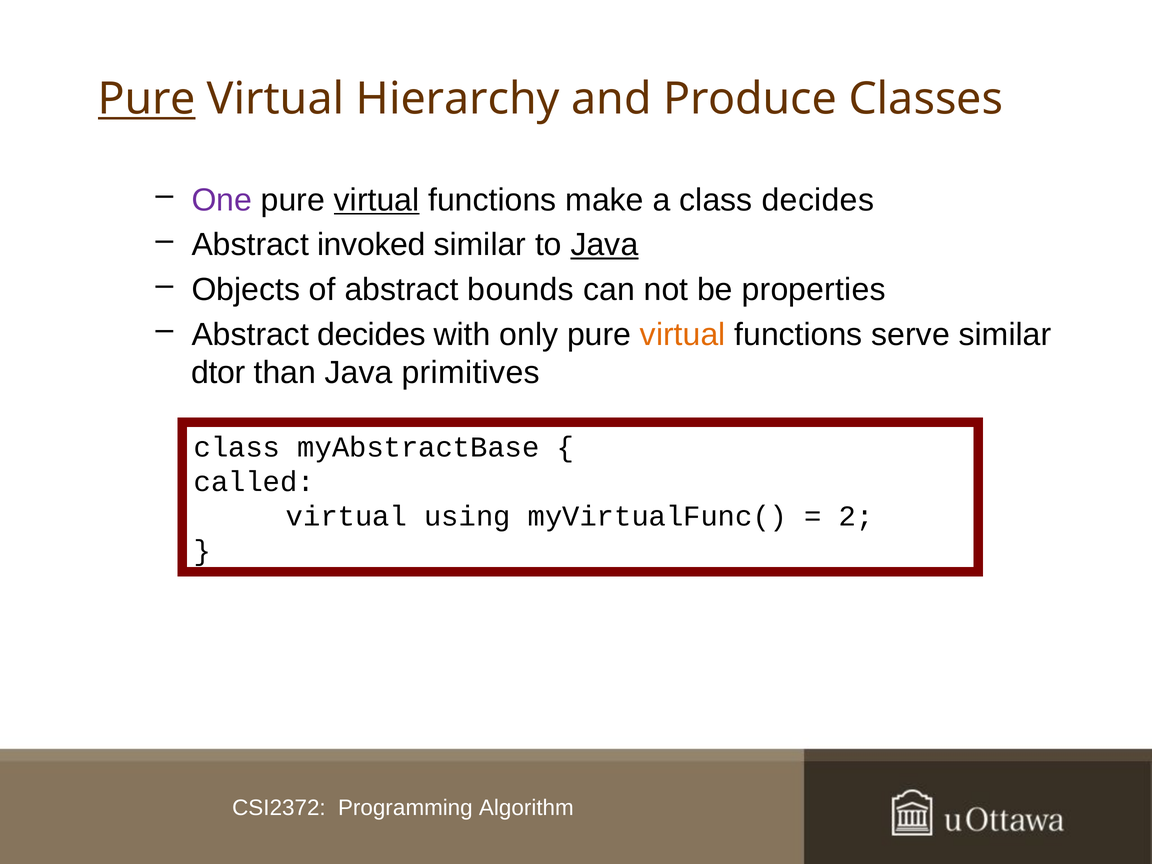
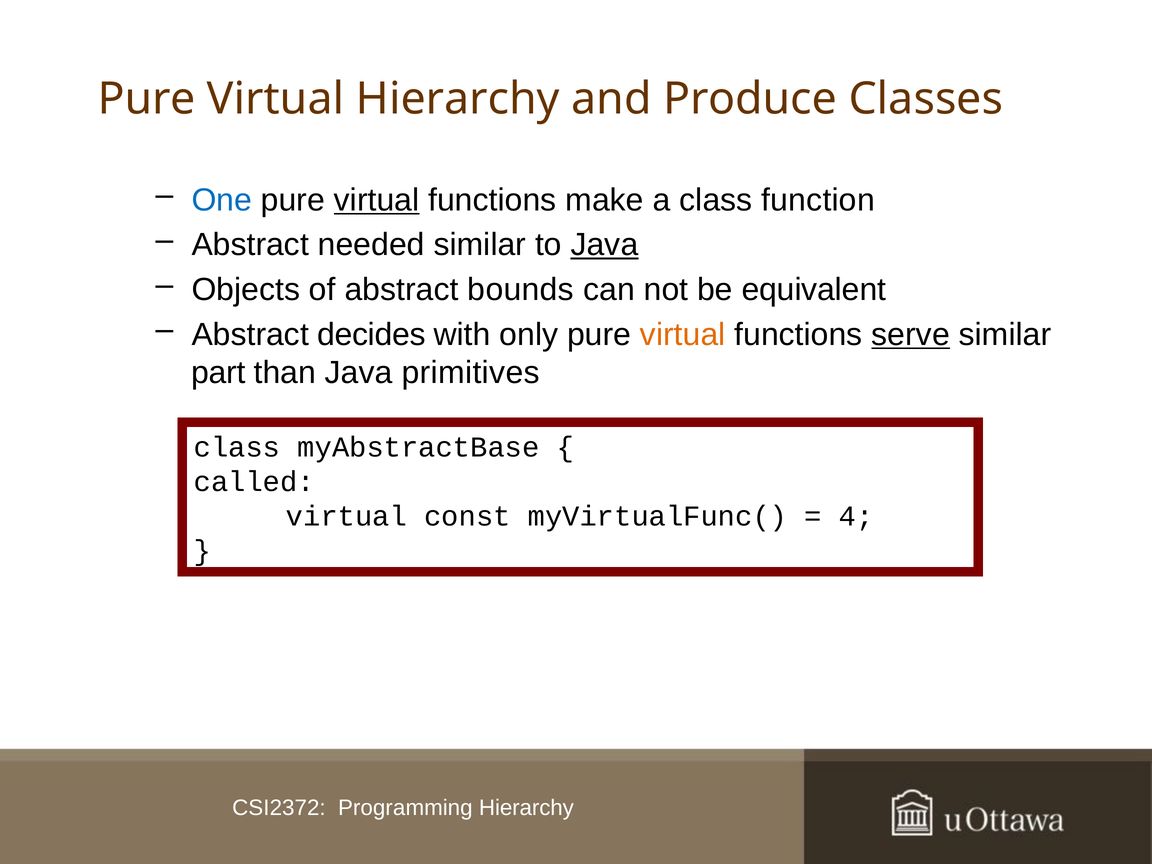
Pure at (147, 99) underline: present -> none
One colour: purple -> blue
class decides: decides -> function
invoked: invoked -> needed
properties: properties -> equivalent
serve underline: none -> present
dtor: dtor -> part
using: using -> const
2: 2 -> 4
Programming Algorithm: Algorithm -> Hierarchy
